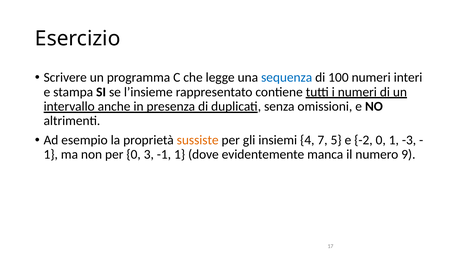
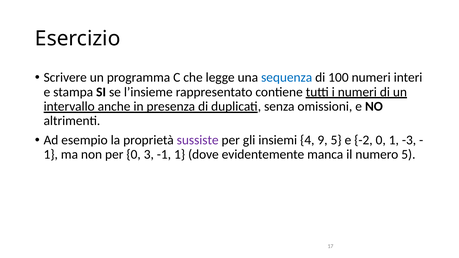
sussiste colour: orange -> purple
7: 7 -> 9
numero 9: 9 -> 5
